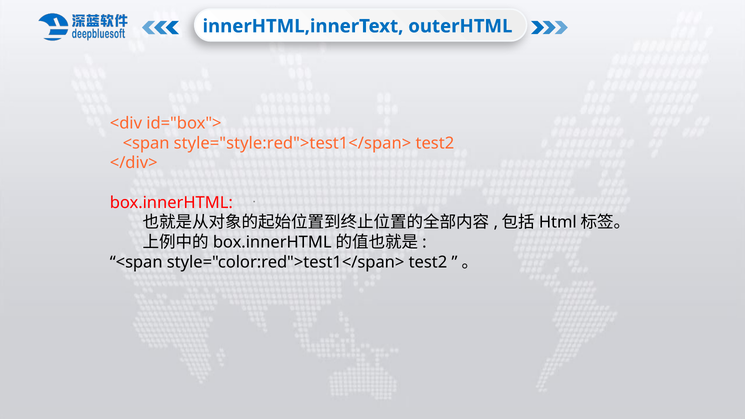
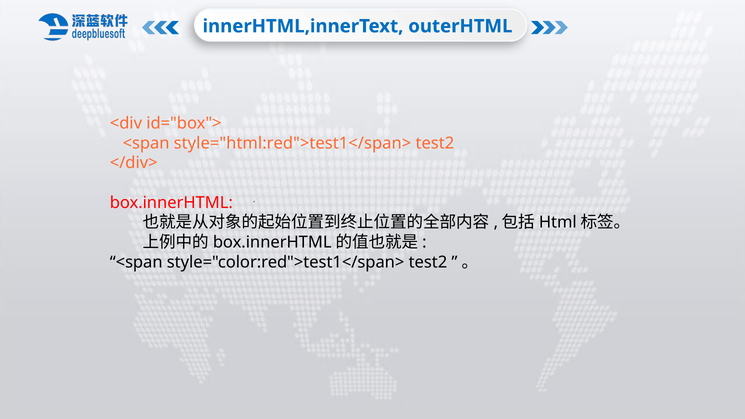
style="style:red">test1</span>: style="style:red">test1</span> -> style="html:red">test1</span>
